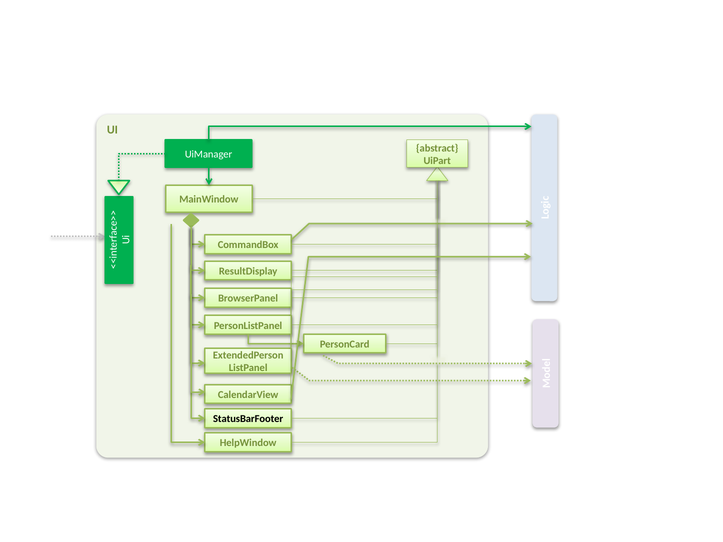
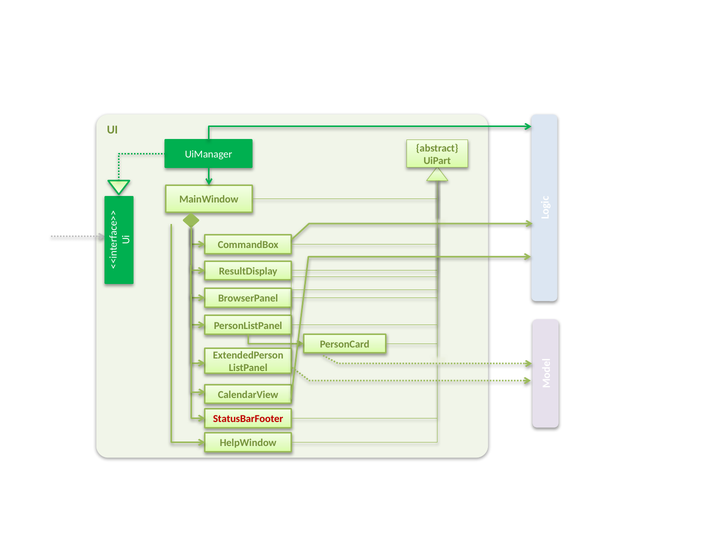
StatusBarFooter colour: black -> red
